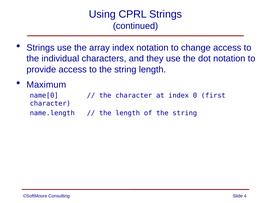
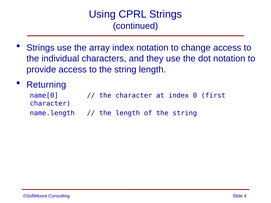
Maximum: Maximum -> Returning
